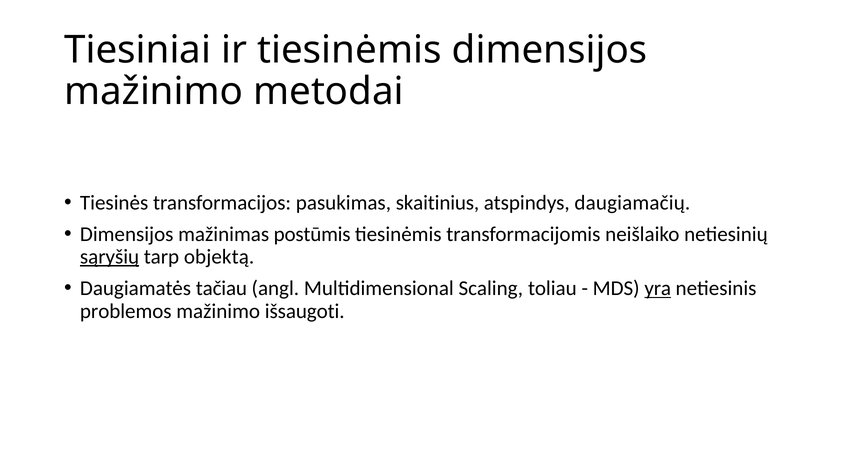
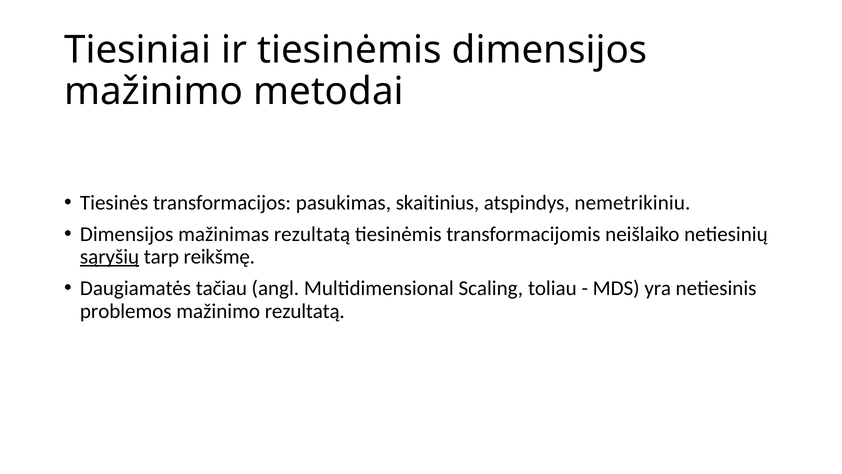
daugiamačių: daugiamačių -> nemetrikiniu
mažinimas postūmis: postūmis -> rezultatą
objektą: objektą -> reikšmę
yra underline: present -> none
mažinimo išsaugoti: išsaugoti -> rezultatą
